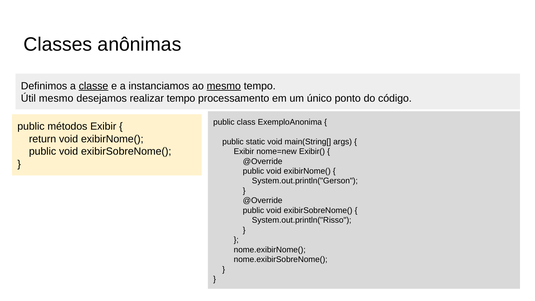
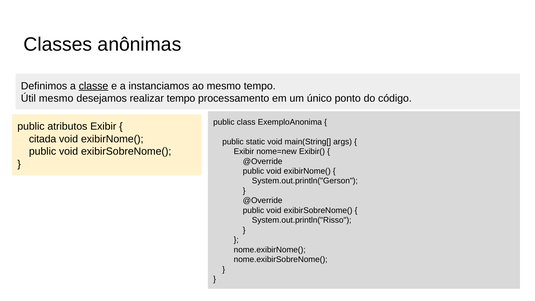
mesmo at (224, 86) underline: present -> none
métodos: métodos -> atributos
return: return -> citada
